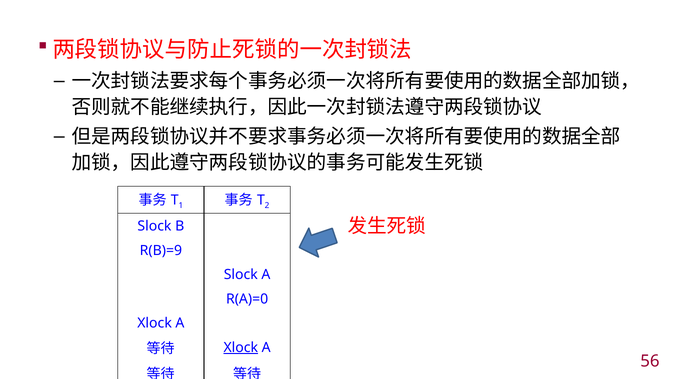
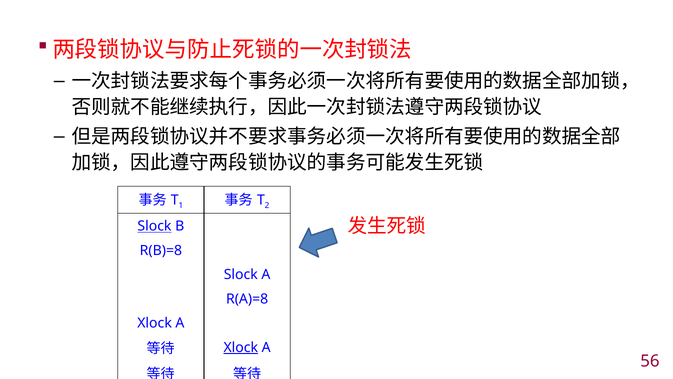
Slock at (154, 226) underline: none -> present
R(B)=9: R(B)=9 -> R(B)=8
R(A)=0: R(A)=0 -> R(A)=8
